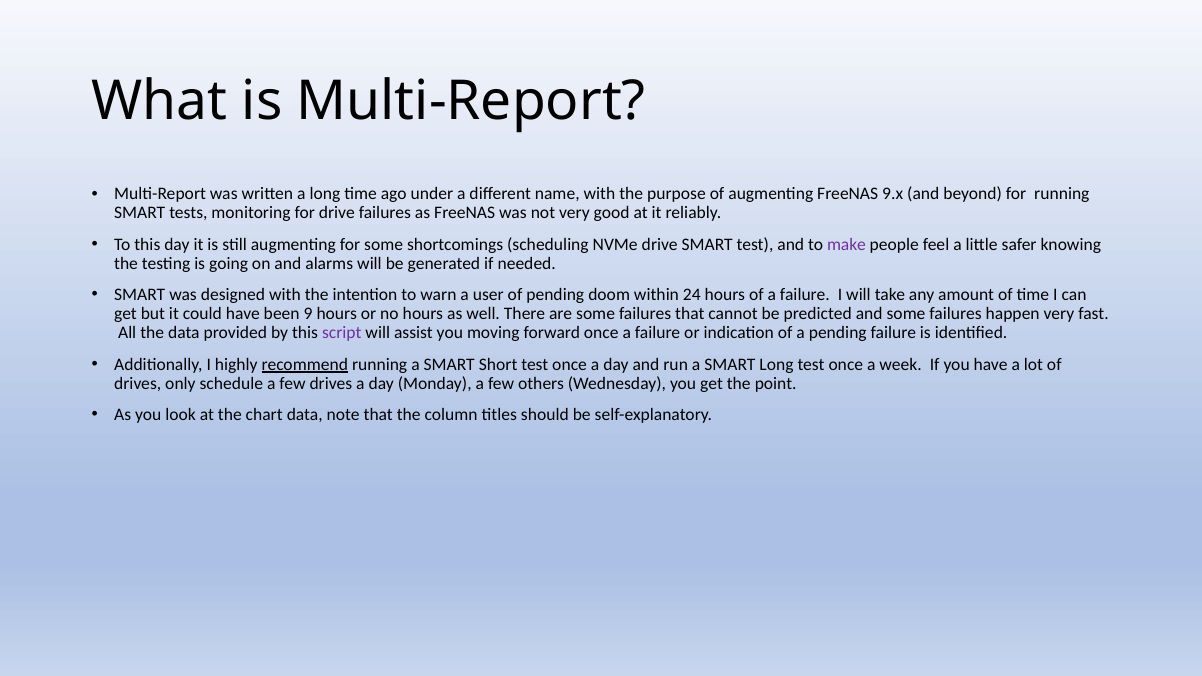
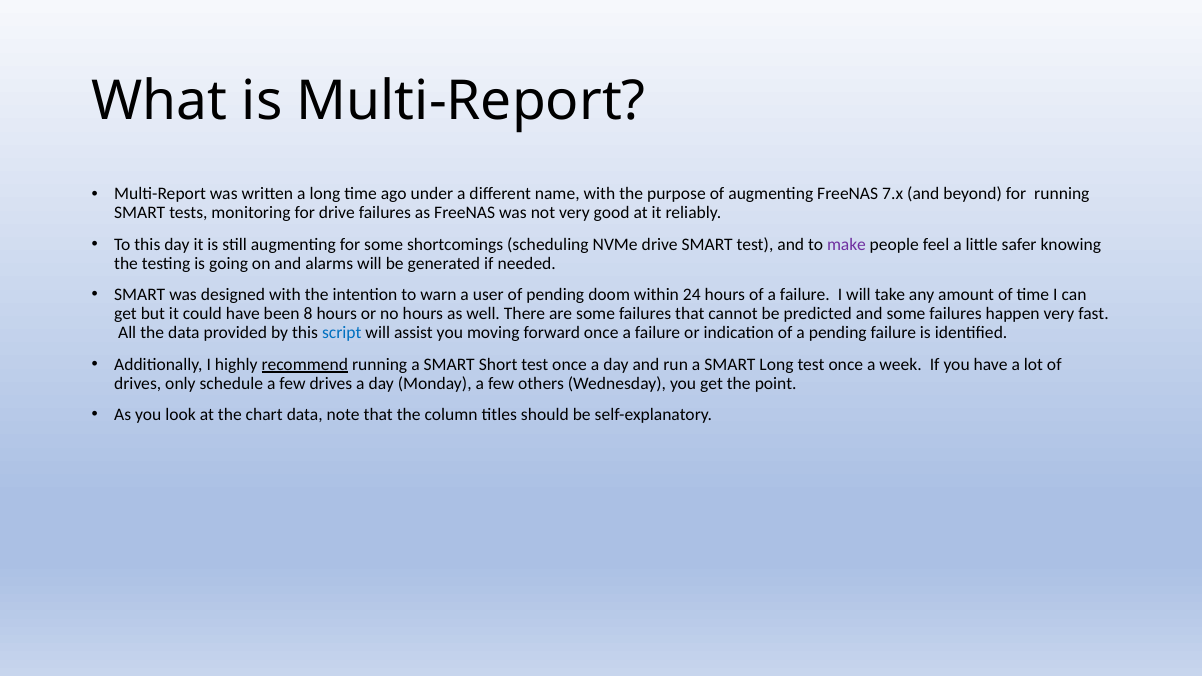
9.x: 9.x -> 7.x
9: 9 -> 8
script colour: purple -> blue
